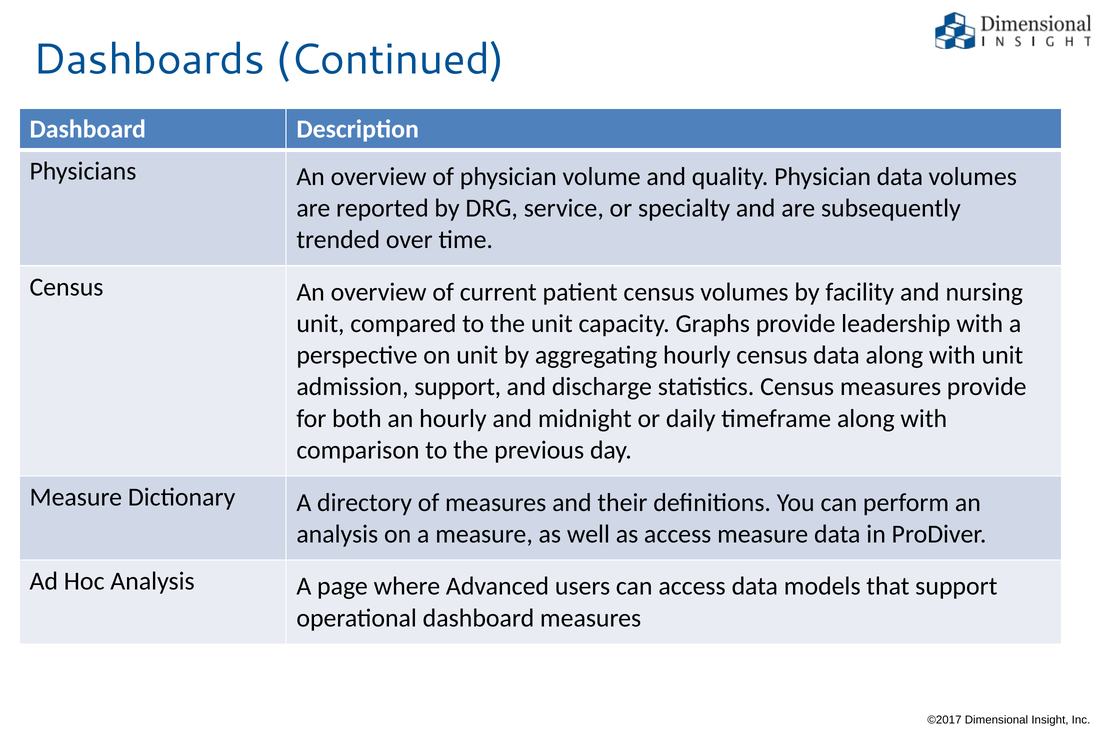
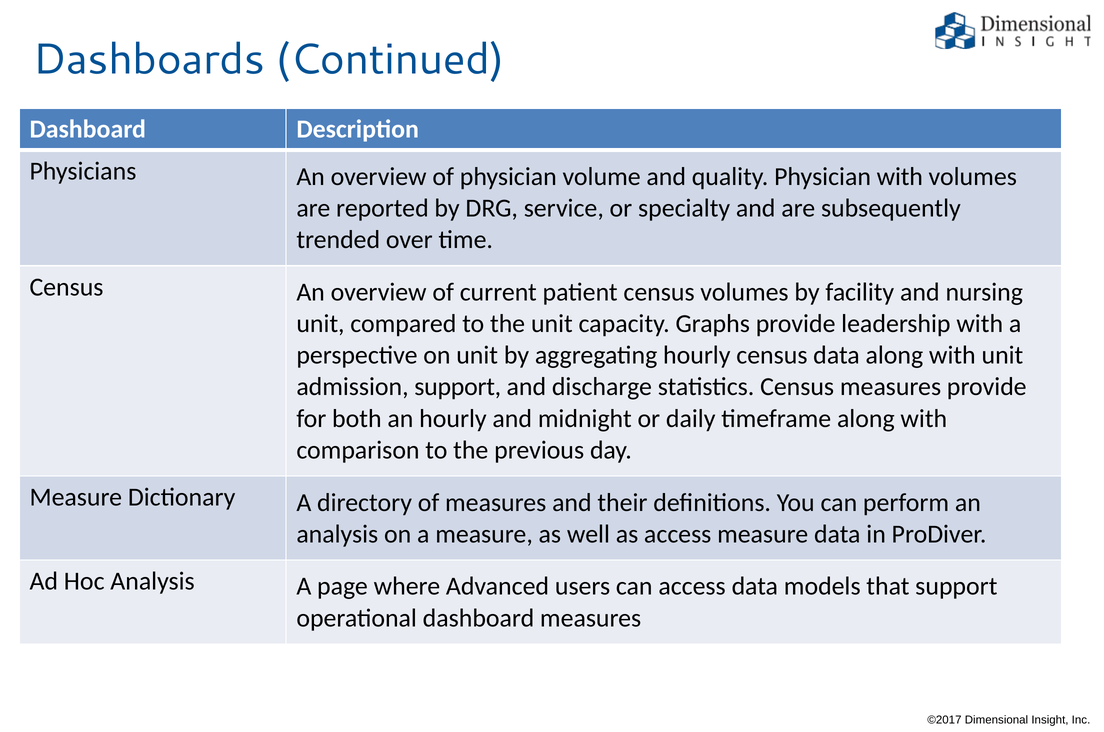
Physician data: data -> with
